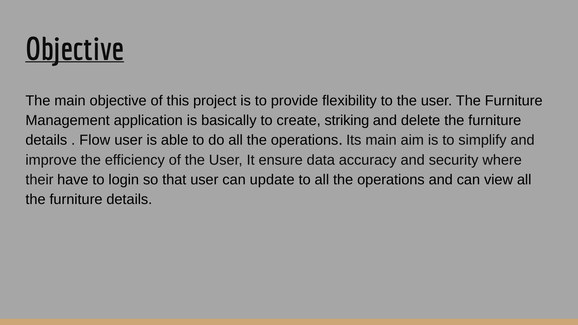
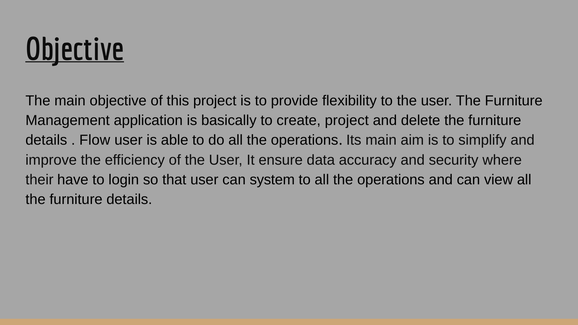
create striking: striking -> project
update: update -> system
